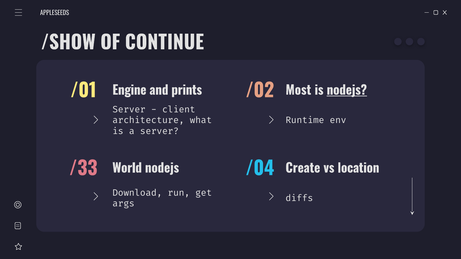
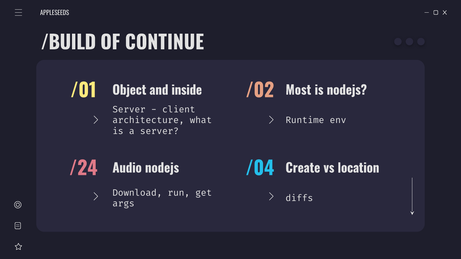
/SHOW: /SHOW -> /BUILD
Engine: Engine -> Object
prints: prints -> inside
nodejs at (347, 91) underline: present -> none
/33: /33 -> /24
World: World -> Audio
